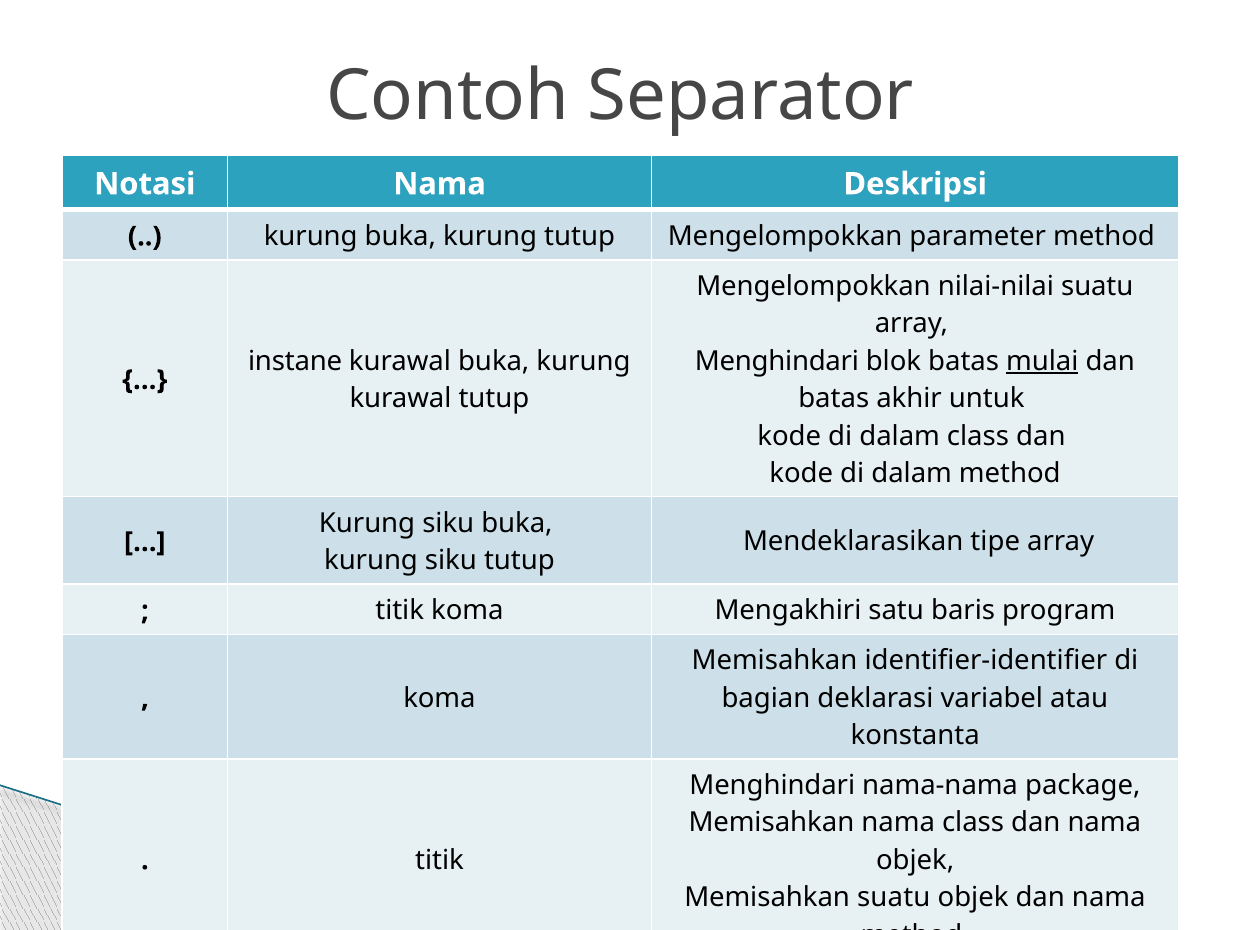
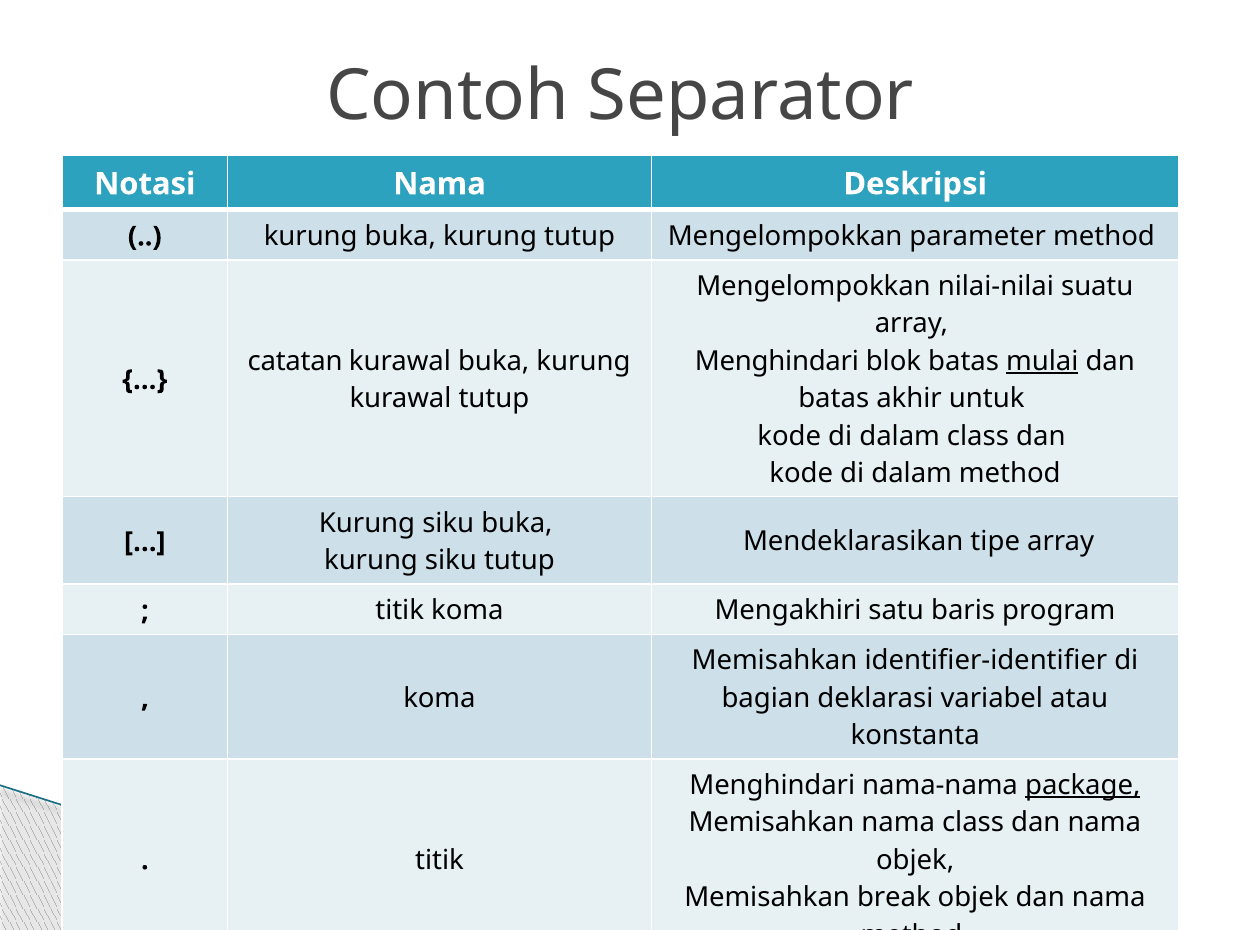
instane: instane -> catatan
package underline: none -> present
Memisahkan suatu: suatu -> break
